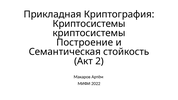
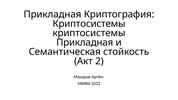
Построение at (85, 42): Построение -> Прикладная
